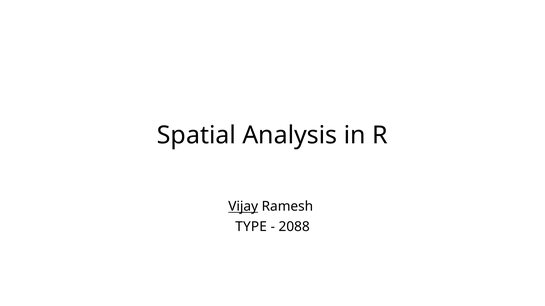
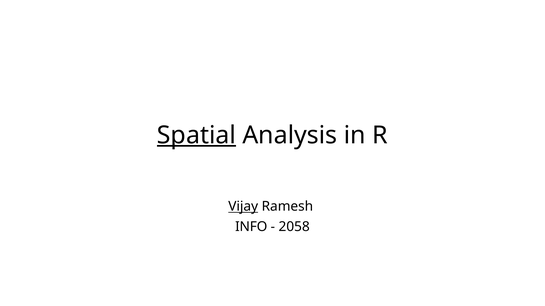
Spatial underline: none -> present
TYPE: TYPE -> INFO
2088: 2088 -> 2058
